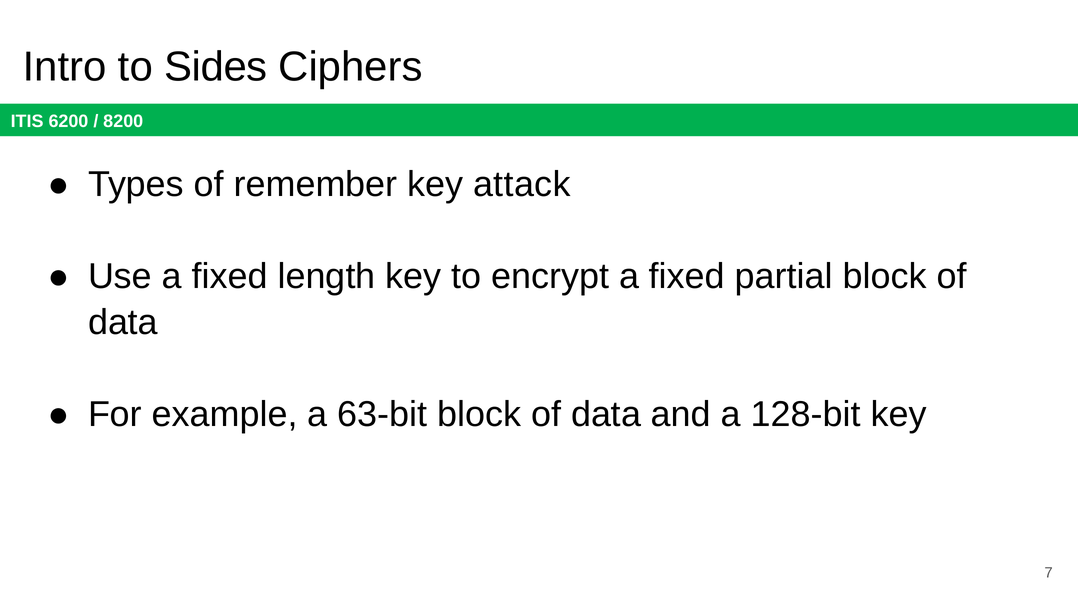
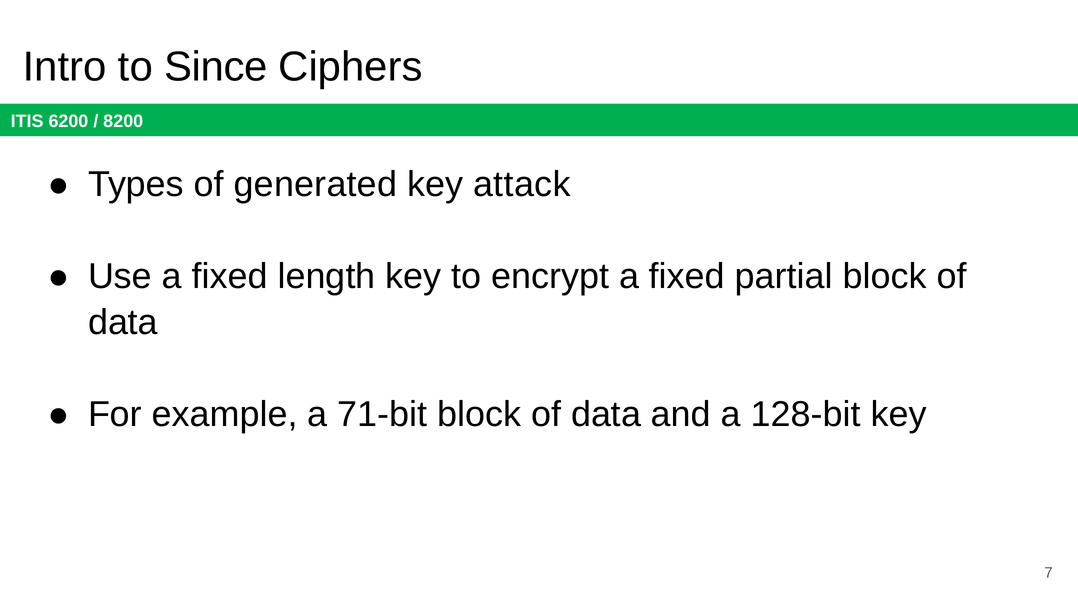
Sides: Sides -> Since
remember: remember -> generated
63-bit: 63-bit -> 71-bit
